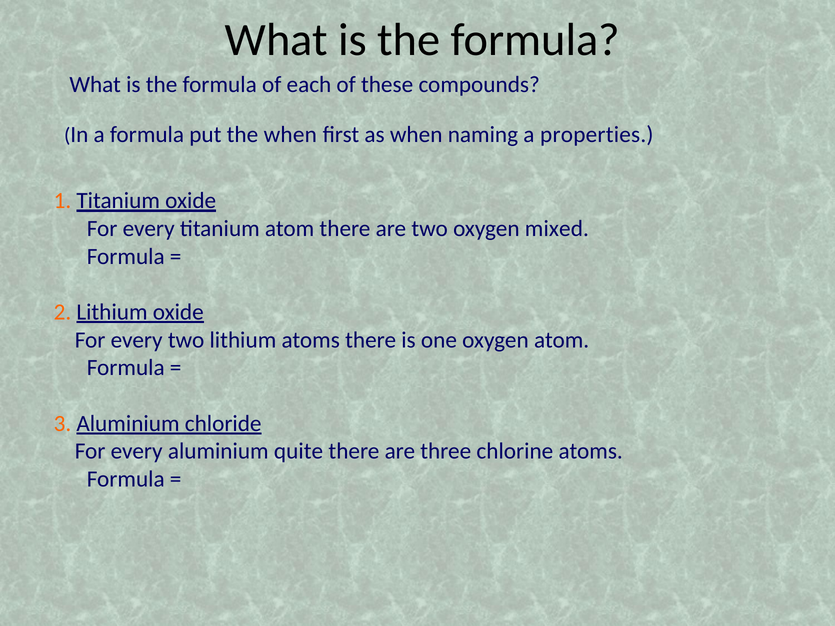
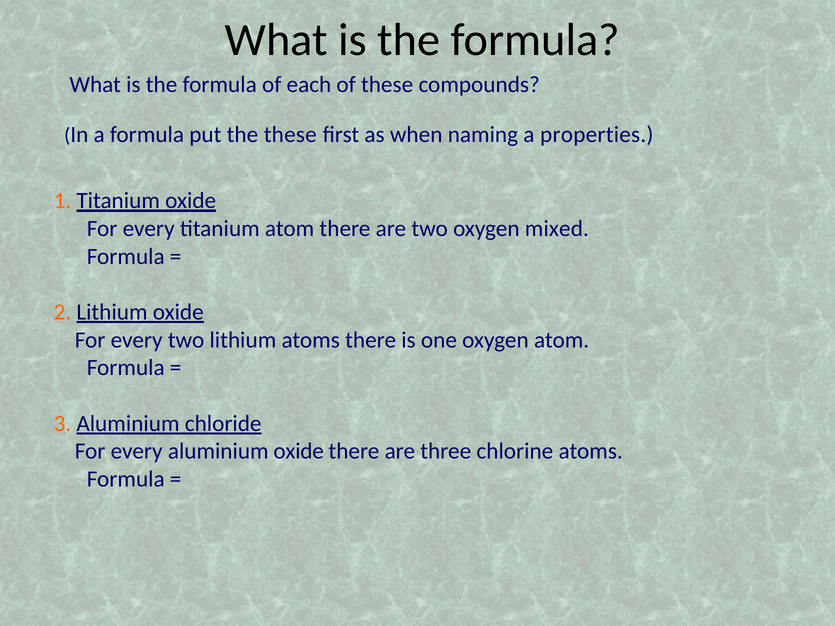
the when: when -> these
aluminium quite: quite -> oxide
